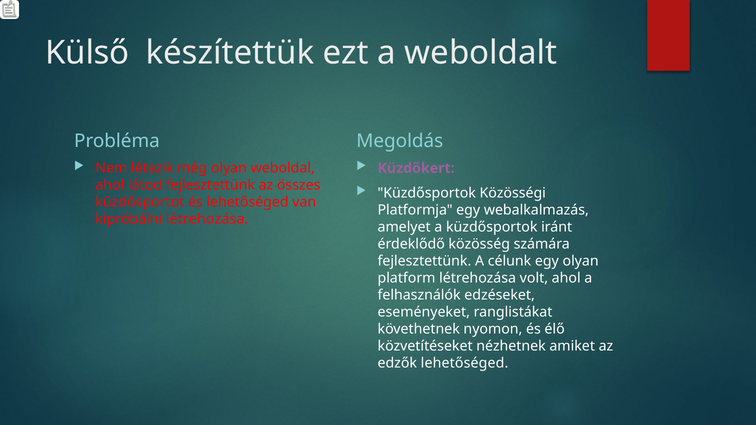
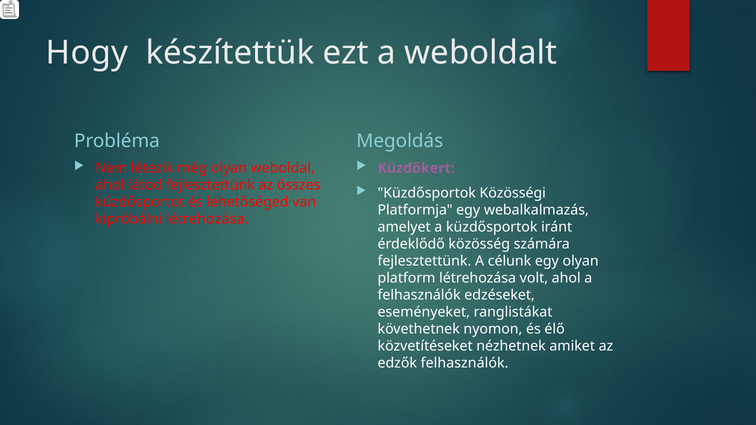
Külső: Külső -> Hogy
edzők lehetőséged: lehetőséged -> felhasználók
